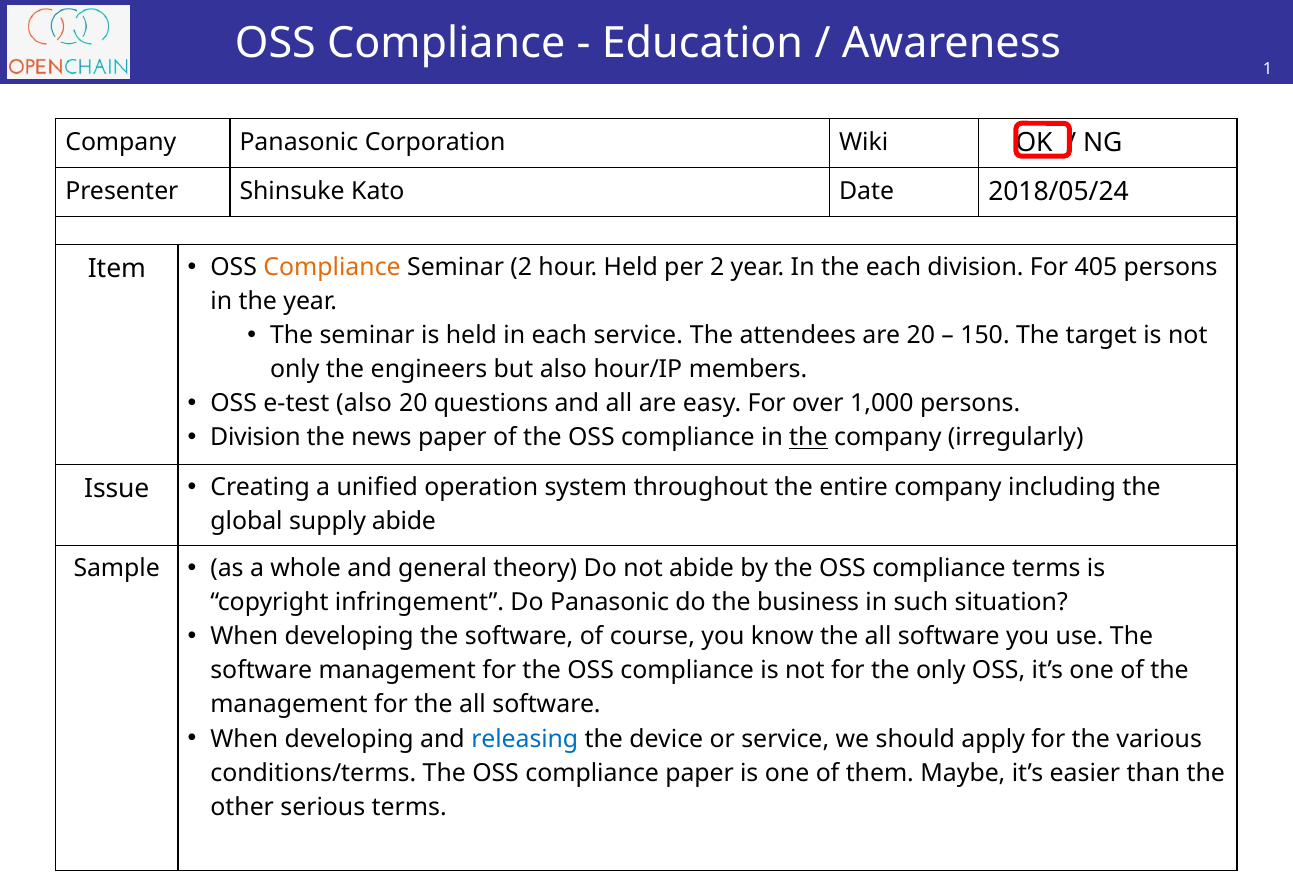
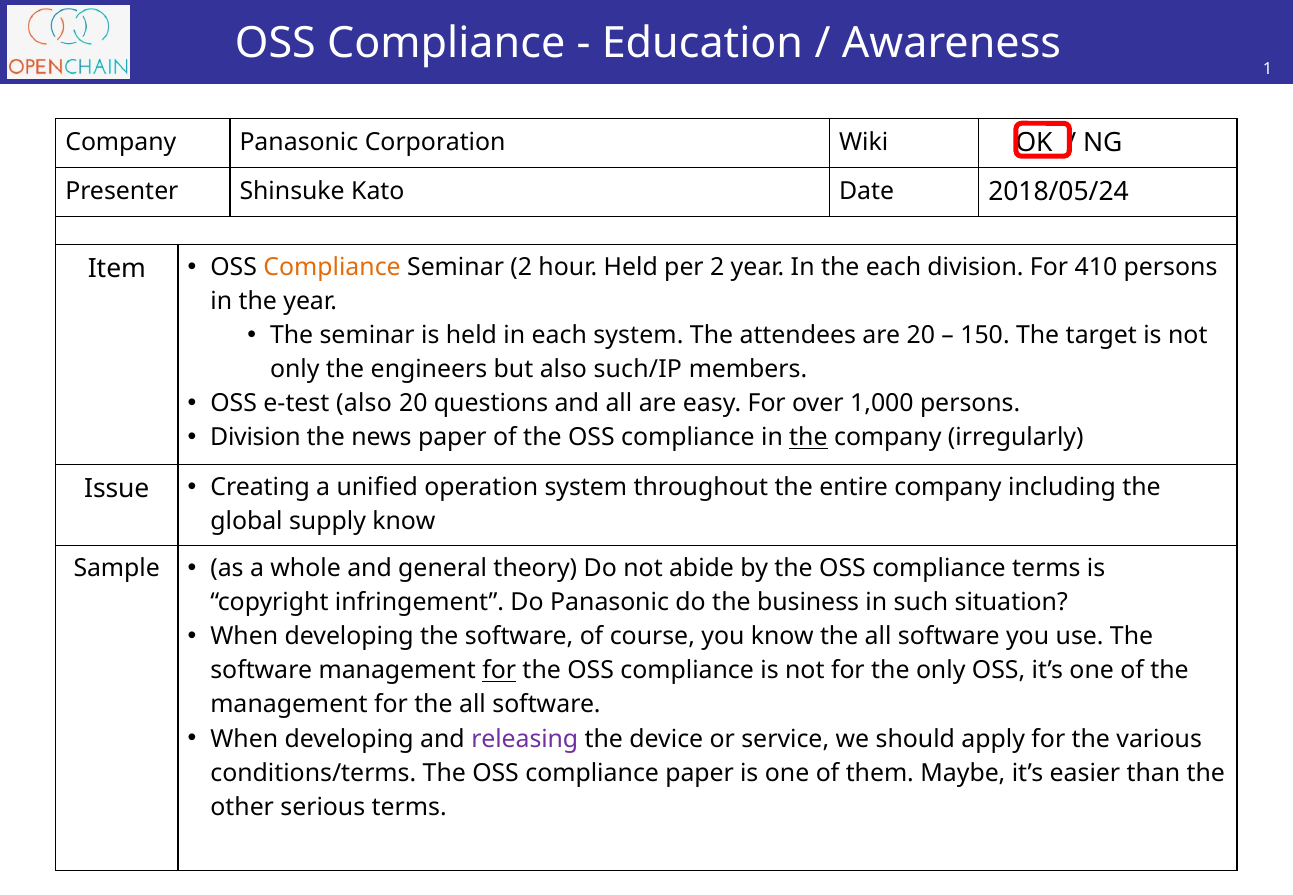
405: 405 -> 410
each service: service -> system
hour/IP: hour/IP -> such/IP
supply abide: abide -> know
for at (499, 671) underline: none -> present
releasing colour: blue -> purple
